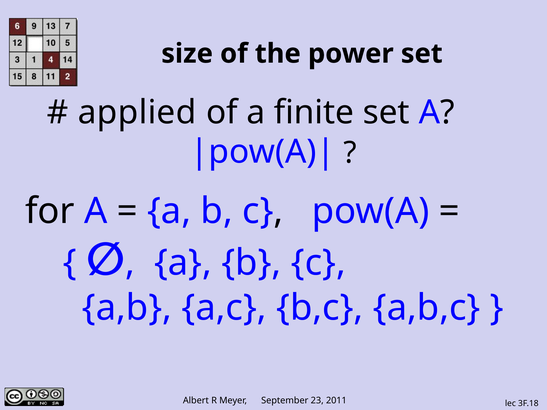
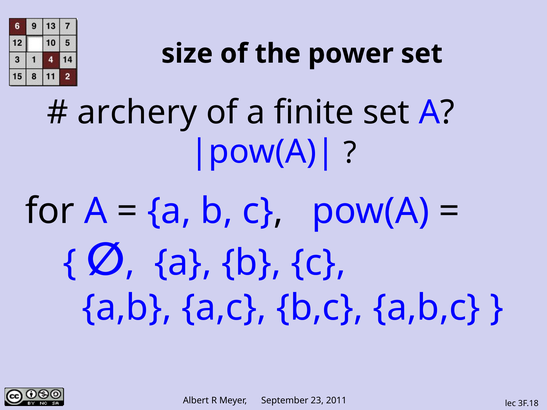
applied: applied -> archery
